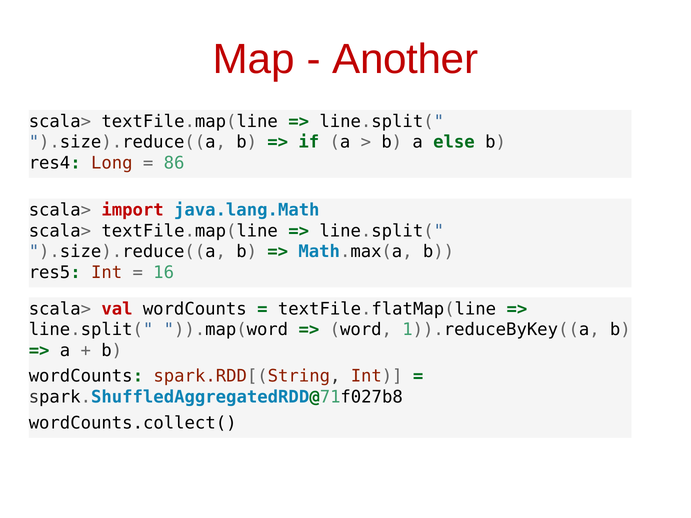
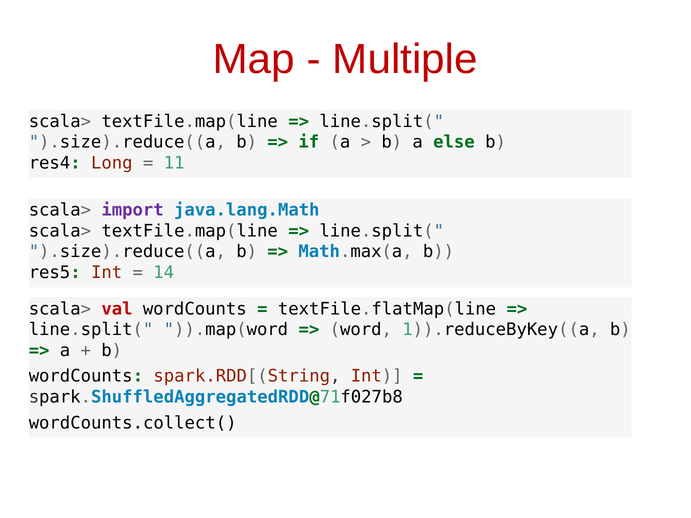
Another: Another -> Multiple
86: 86 -> 11
import colour: red -> purple
16: 16 -> 14
